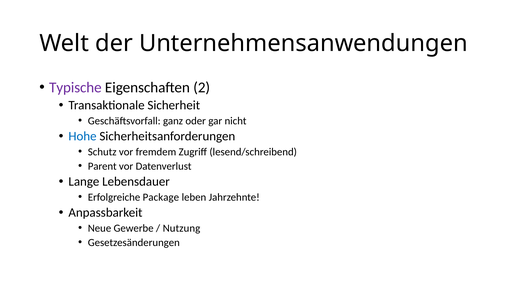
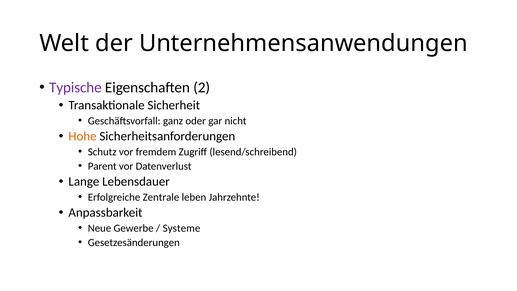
Hohe colour: blue -> orange
Package: Package -> Zentrale
Nutzung: Nutzung -> Systeme
